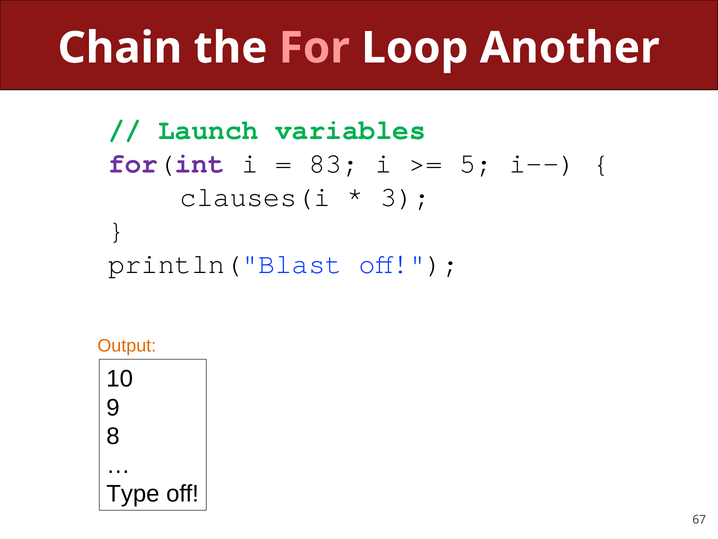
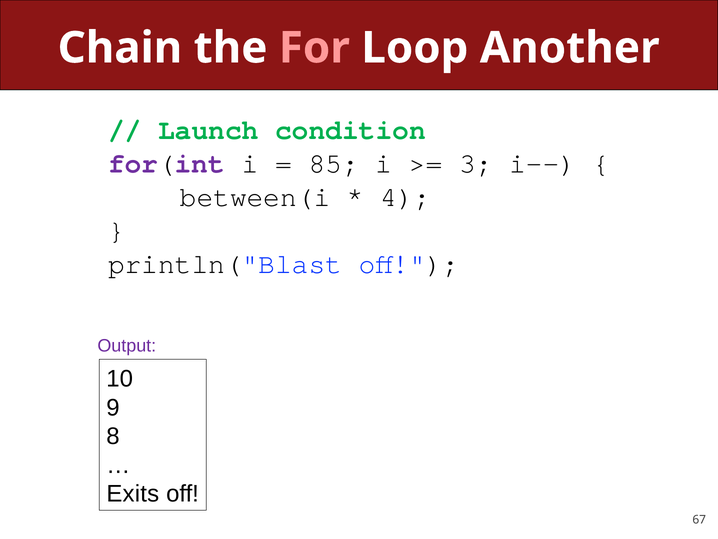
variables: variables -> condition
83: 83 -> 85
5: 5 -> 3
clauses(i: clauses(i -> between(i
3: 3 -> 4
Output colour: orange -> purple
Type: Type -> Exits
